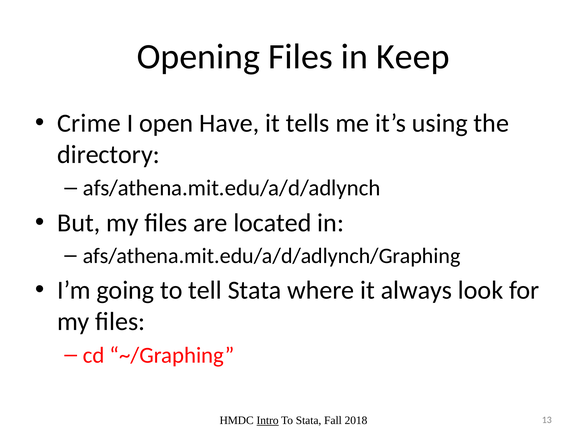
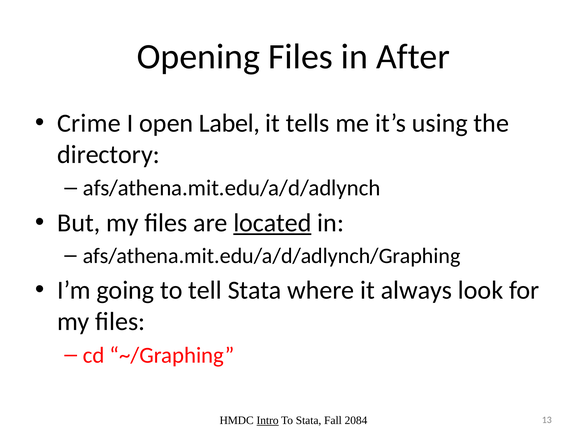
Keep: Keep -> After
Have: Have -> Label
located underline: none -> present
2018: 2018 -> 2084
